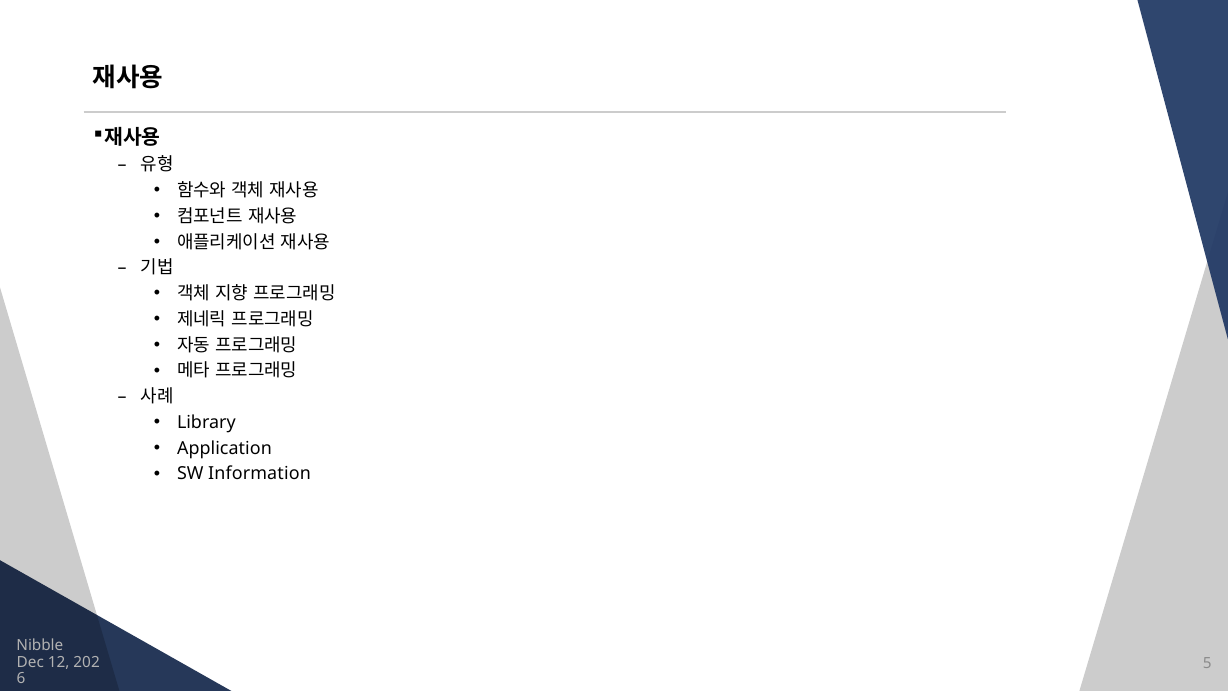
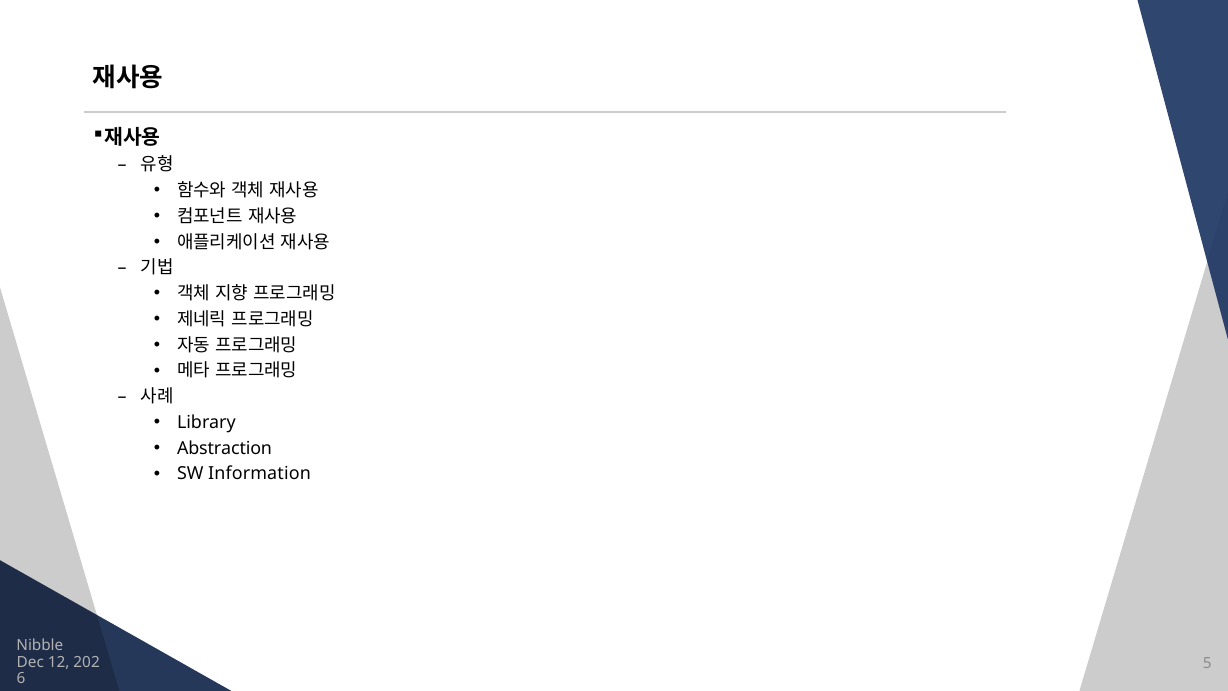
Application: Application -> Abstraction
